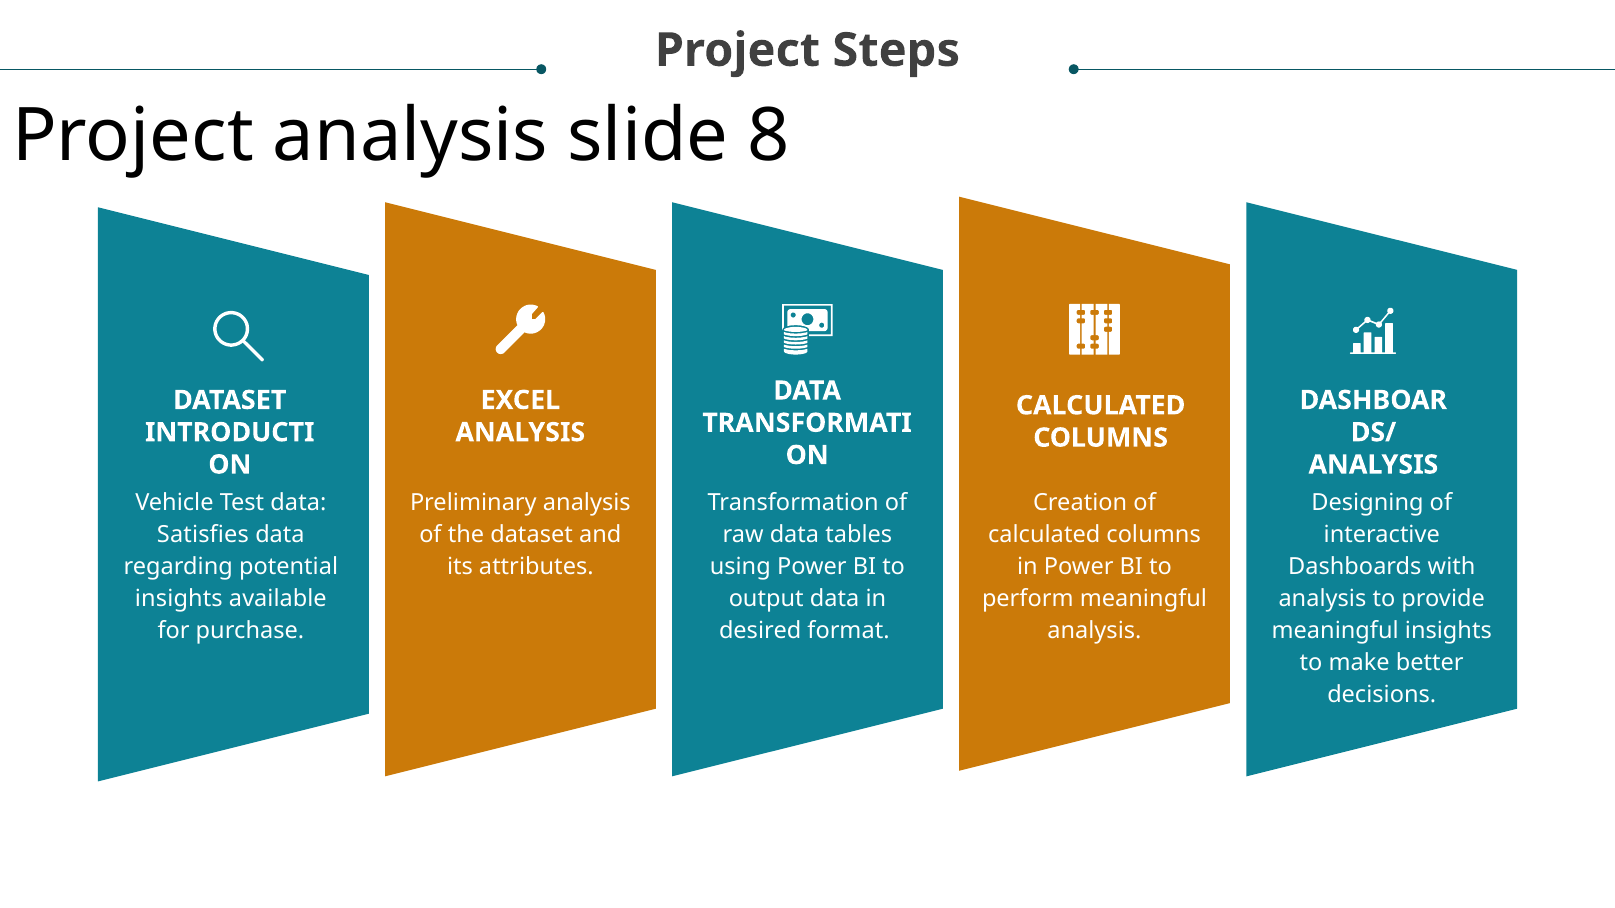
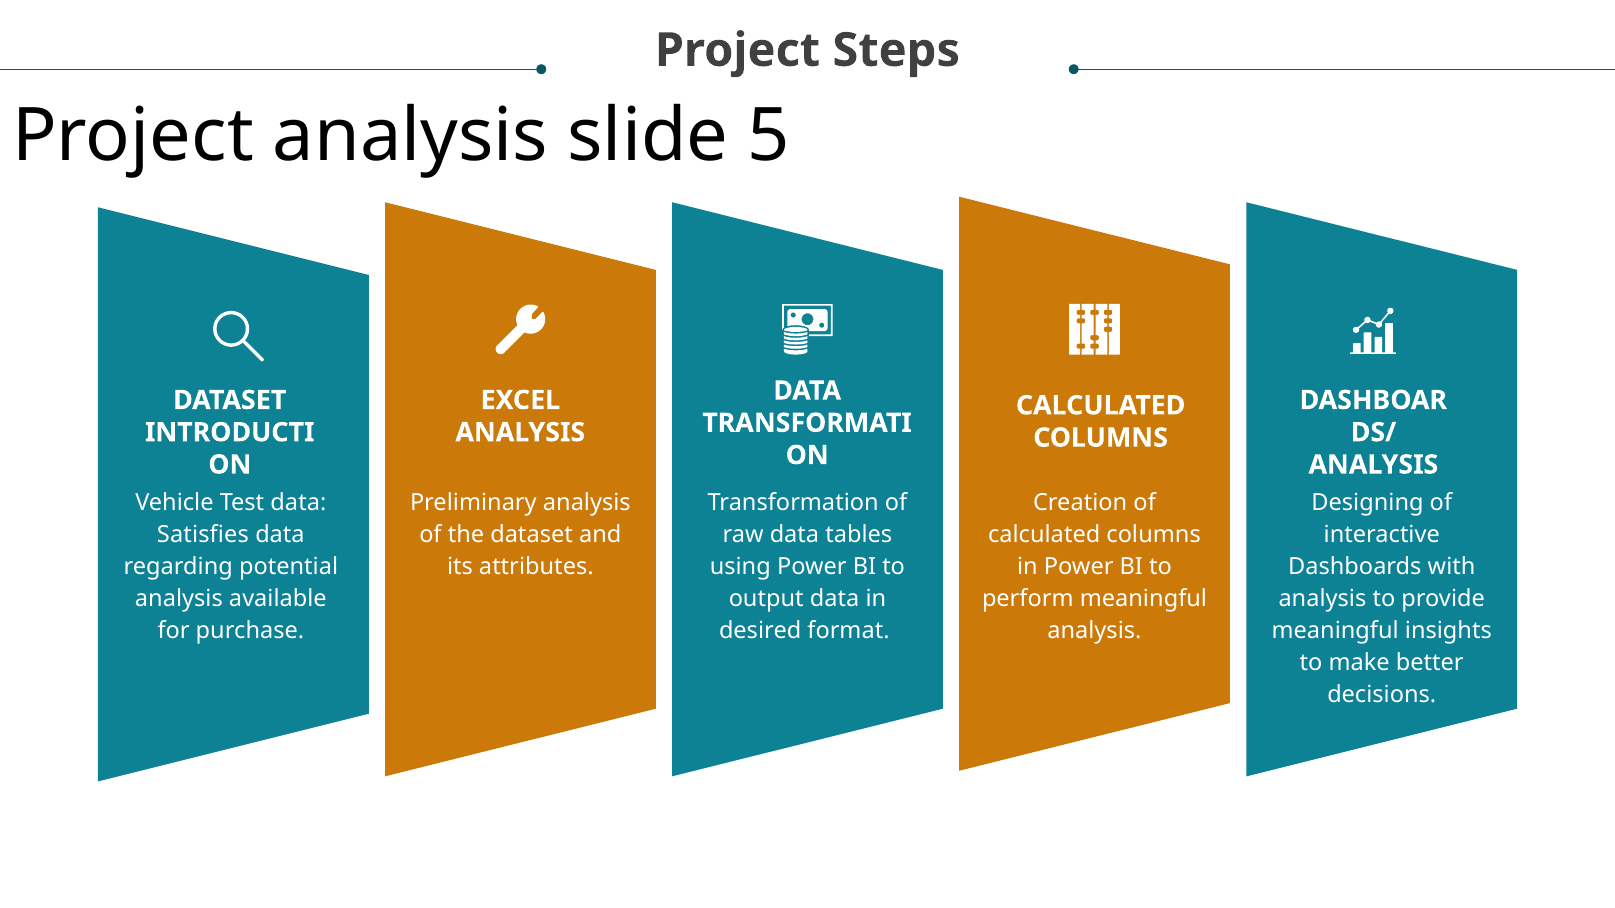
8: 8 -> 5
insights at (179, 599): insights -> analysis
